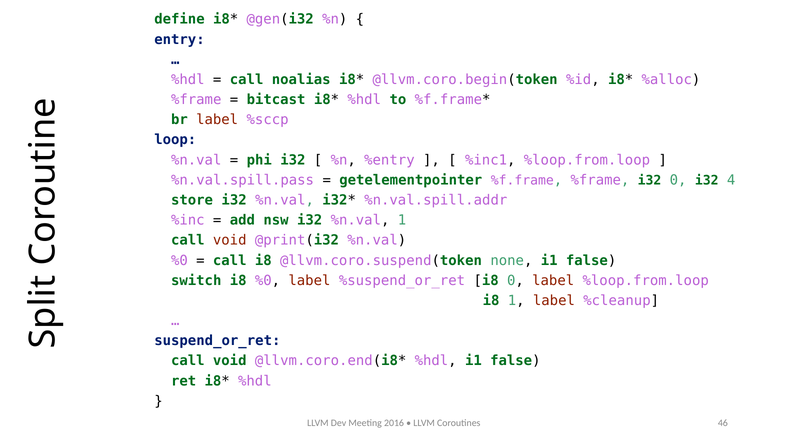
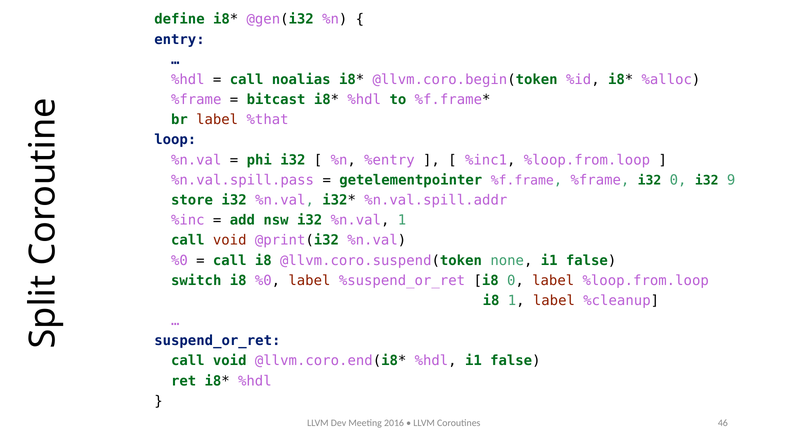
%sccp: %sccp -> %that
4: 4 -> 9
